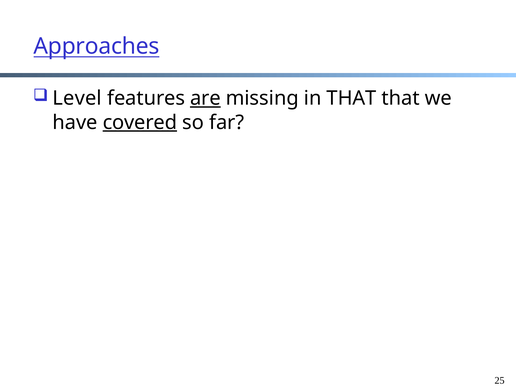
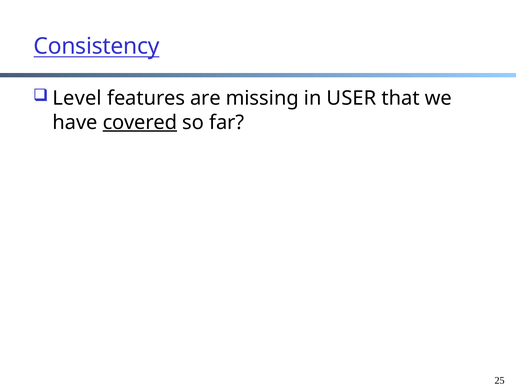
Approaches: Approaches -> Consistency
are underline: present -> none
in THAT: THAT -> USER
